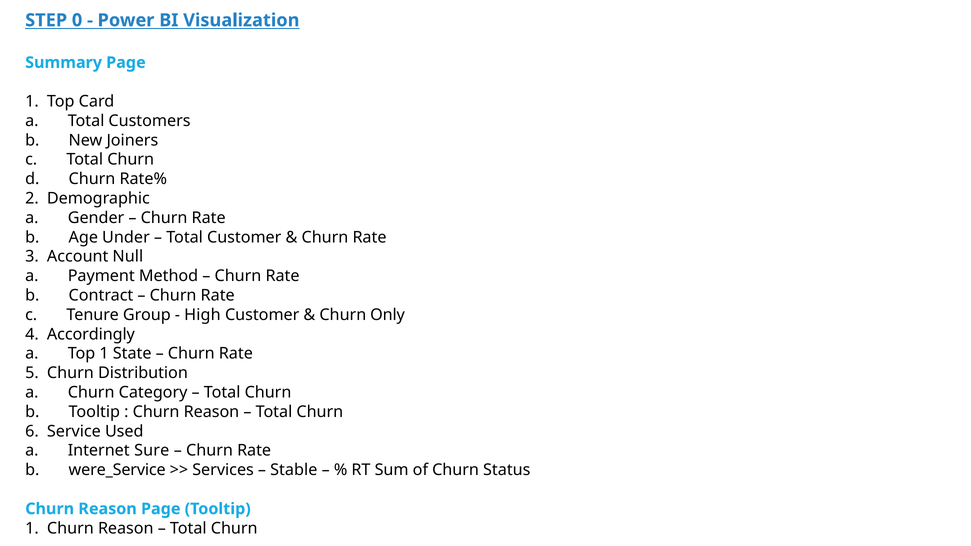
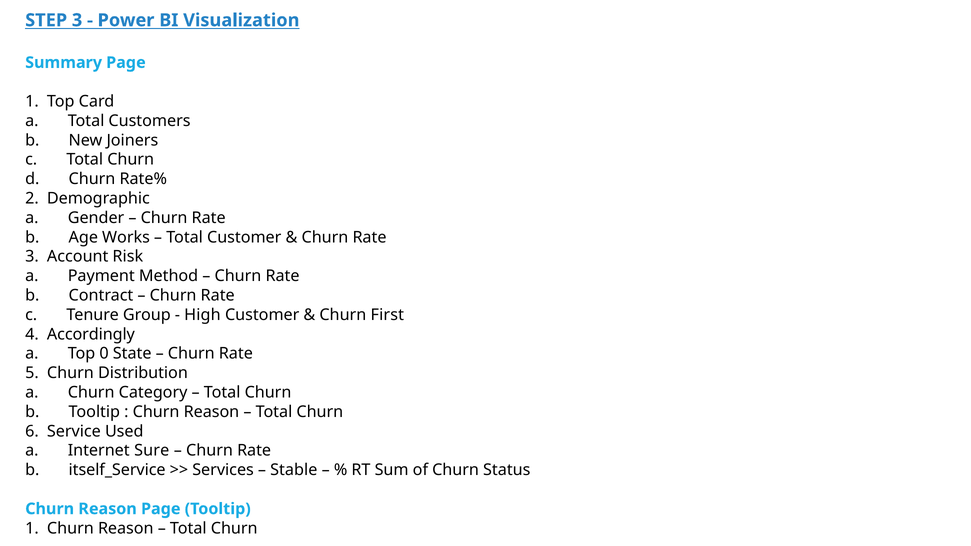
STEP 0: 0 -> 3
Under: Under -> Works
Null: Null -> Risk
Only: Only -> First
Top 1: 1 -> 0
were_Service: were_Service -> itself_Service
